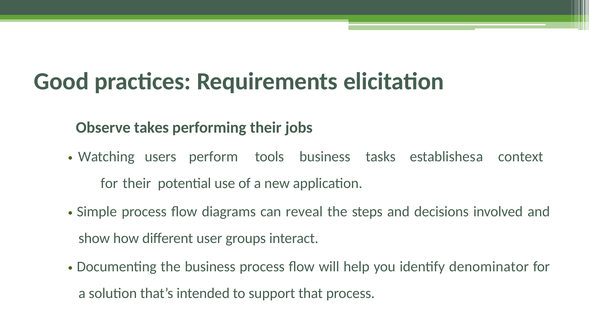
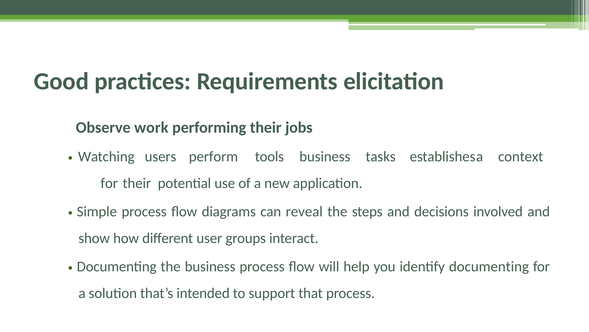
takes: takes -> work
identify denominator: denominator -> documenting
